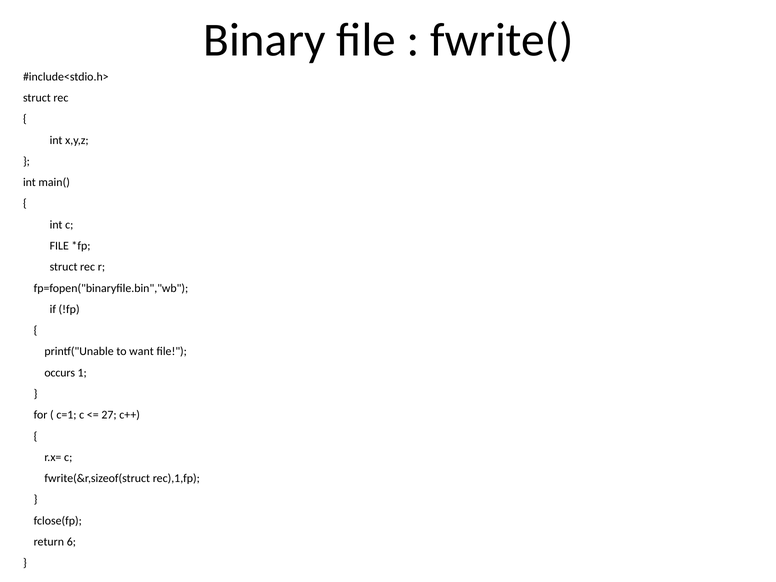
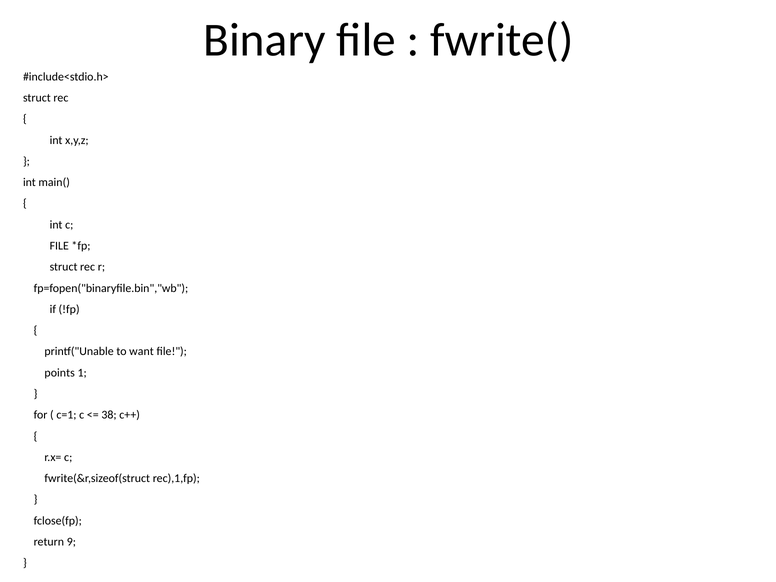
occurs: occurs -> points
27: 27 -> 38
6: 6 -> 9
